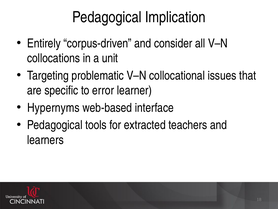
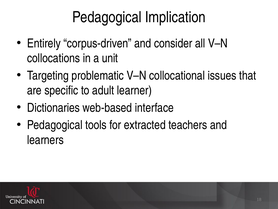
error: error -> adult
Hypernyms: Hypernyms -> Dictionaries
